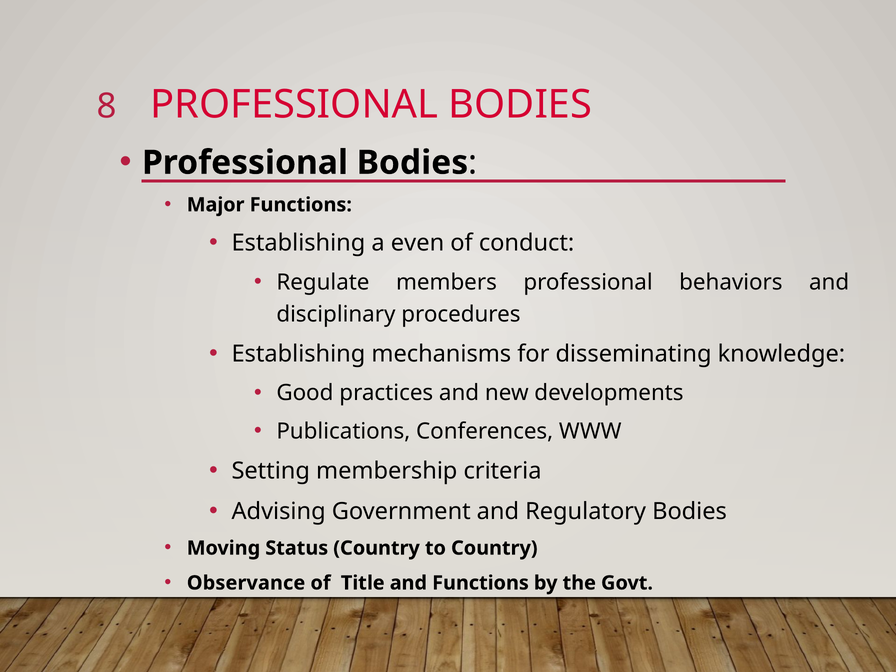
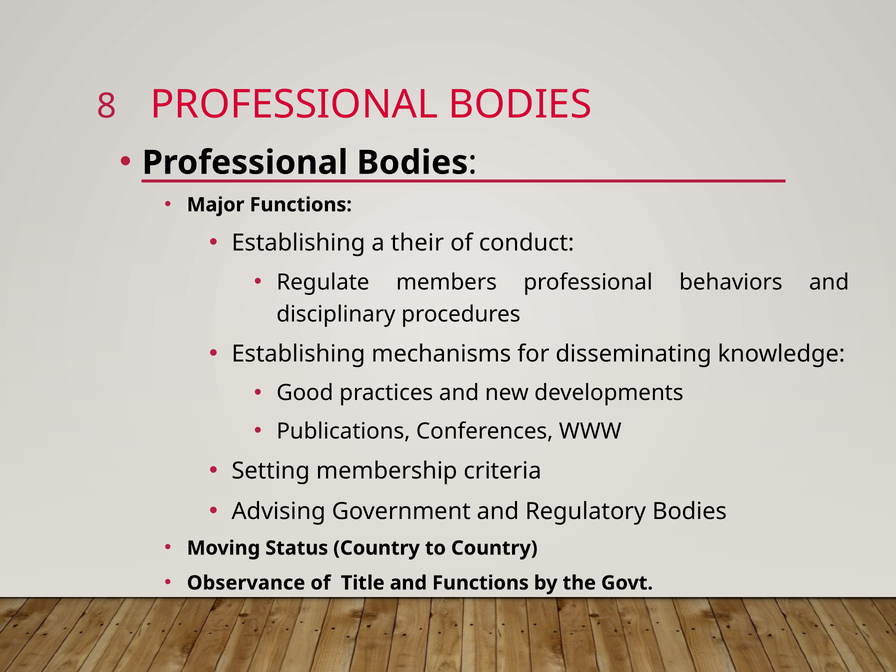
even: even -> their
